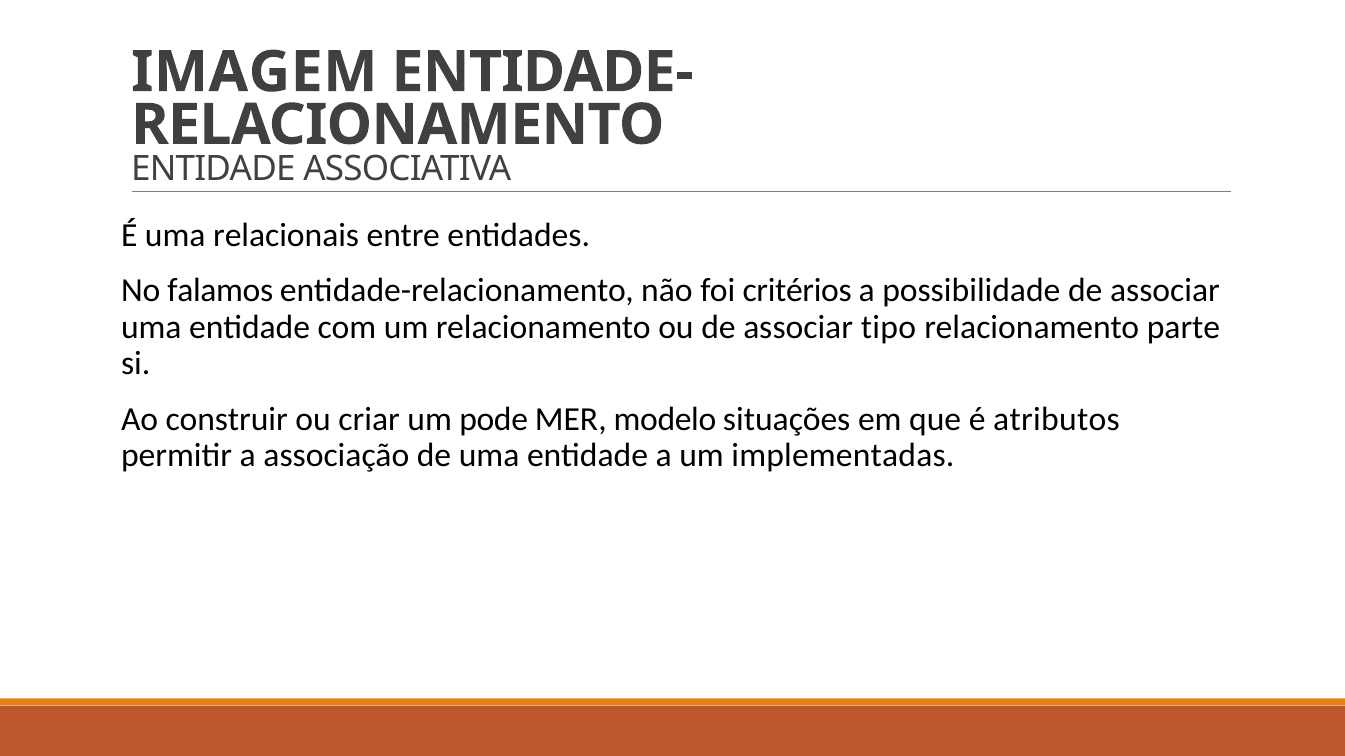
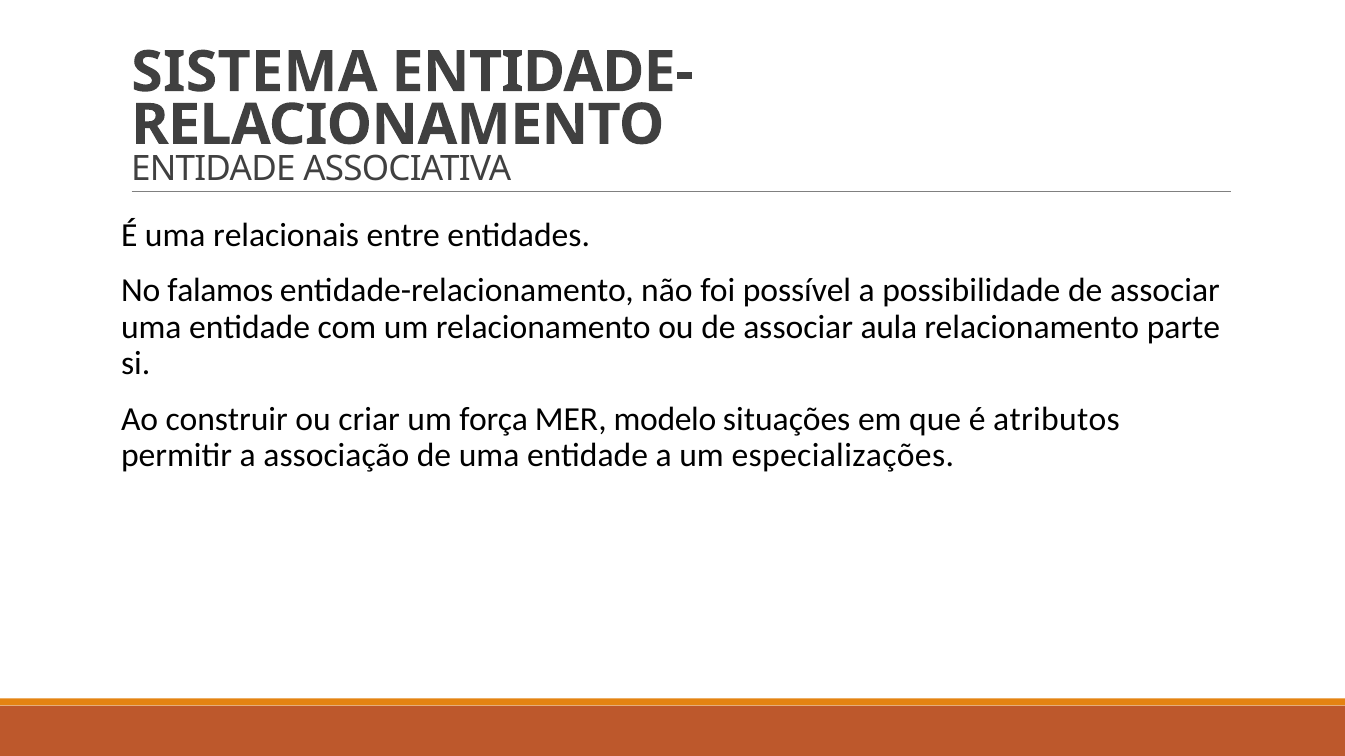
IMAGEM: IMAGEM -> SISTEMA
critérios: critérios -> possível
tipo: tipo -> aula
pode: pode -> força
implementadas: implementadas -> especializações
